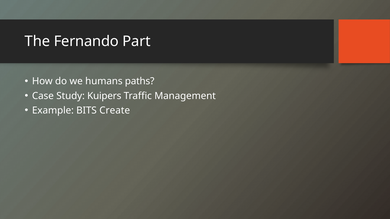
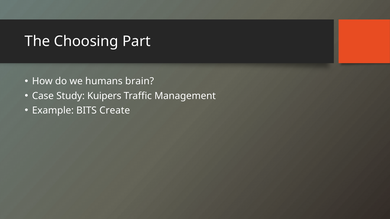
Fernando: Fernando -> Choosing
paths: paths -> brain
